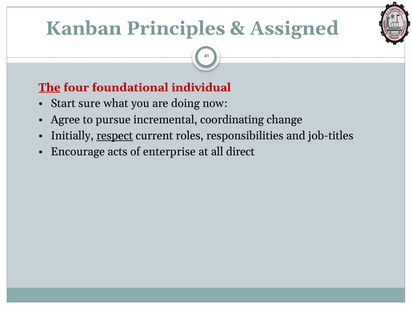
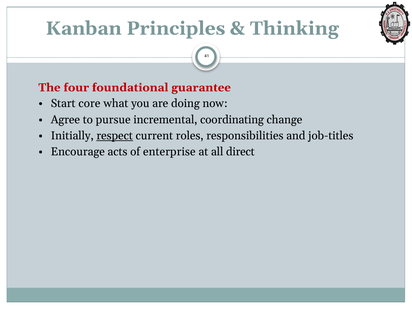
Assigned: Assigned -> Thinking
The underline: present -> none
individual: individual -> guarantee
sure: sure -> core
